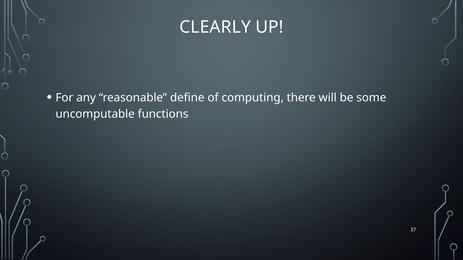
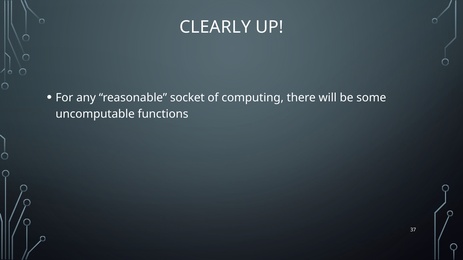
define: define -> socket
